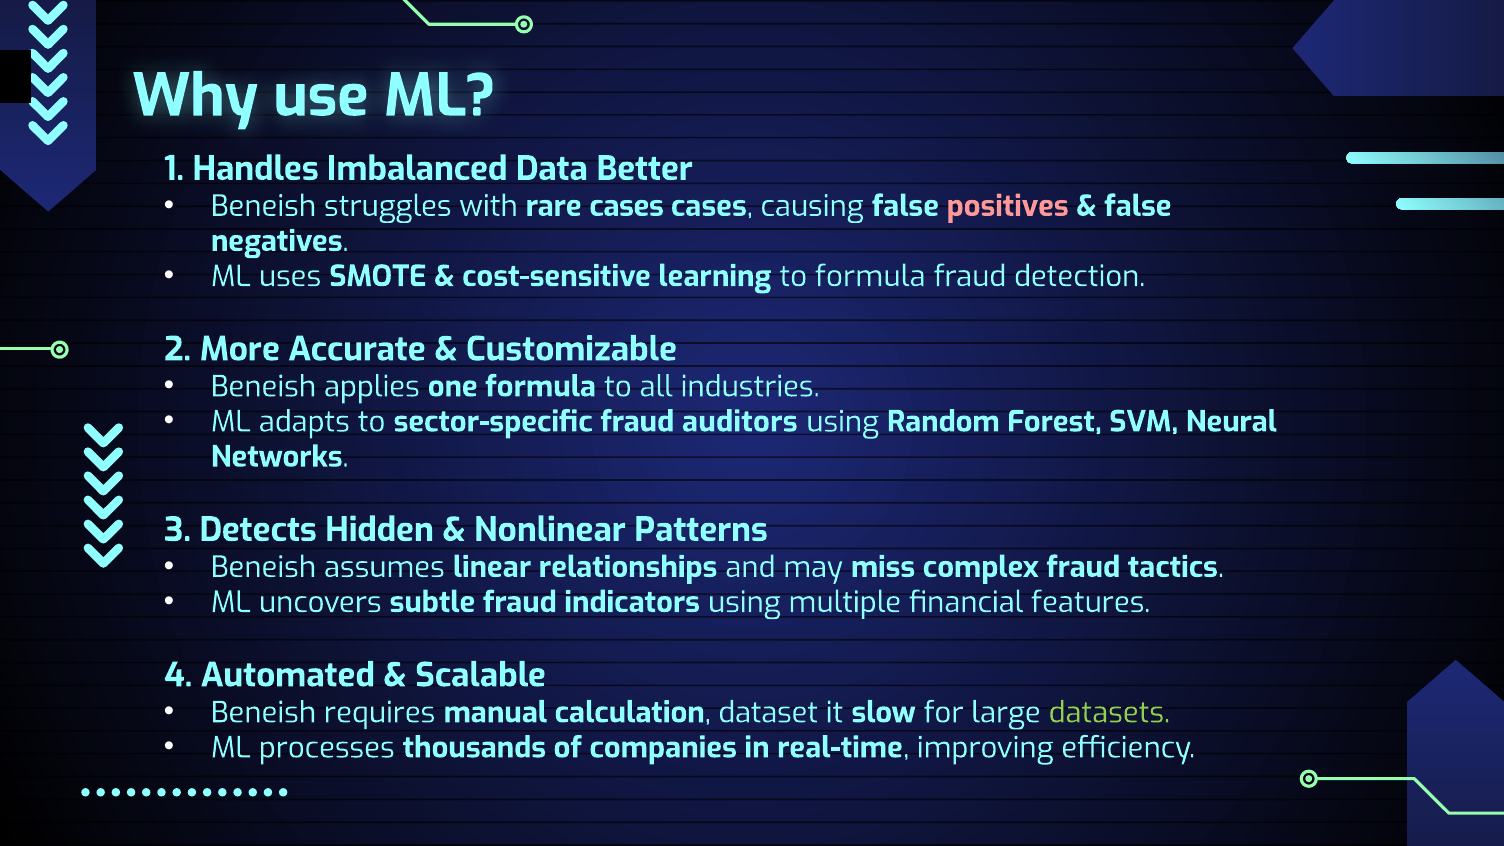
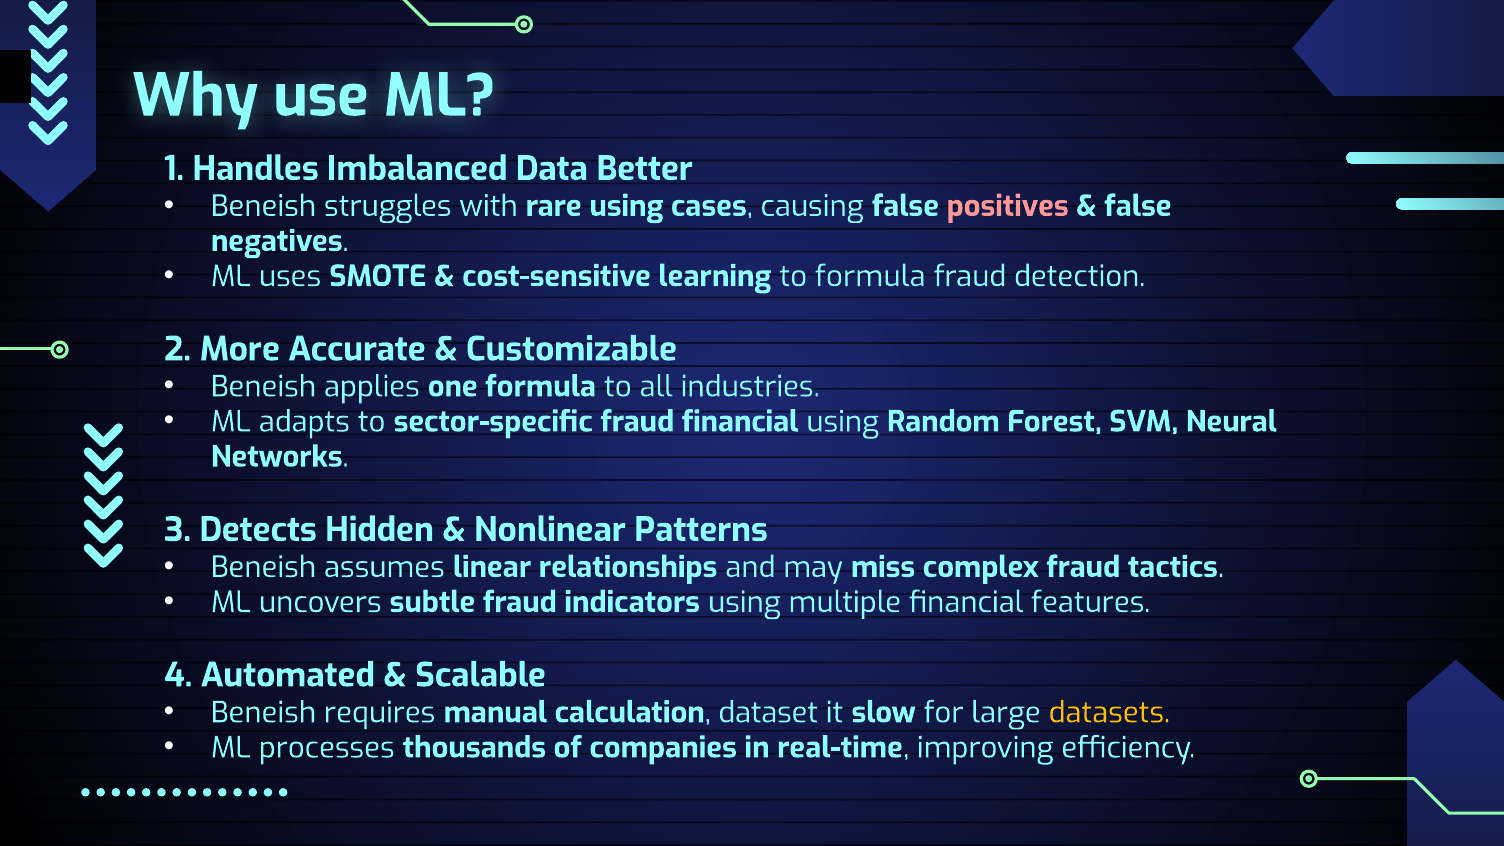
rare cases: cases -> using
fraud auditors: auditors -> financial
datasets colour: light green -> yellow
